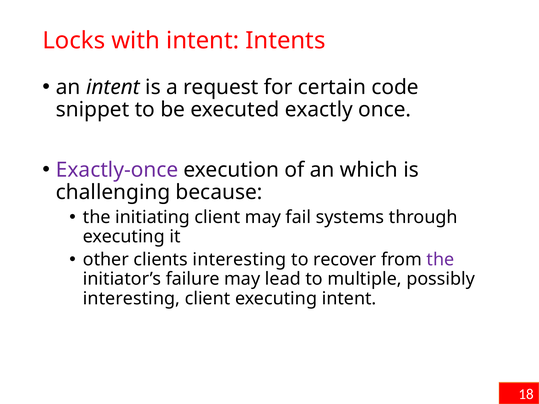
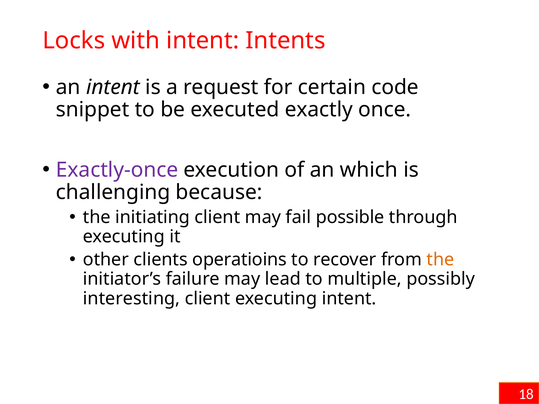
systems: systems -> possible
clients interesting: interesting -> operatioins
the at (440, 260) colour: purple -> orange
